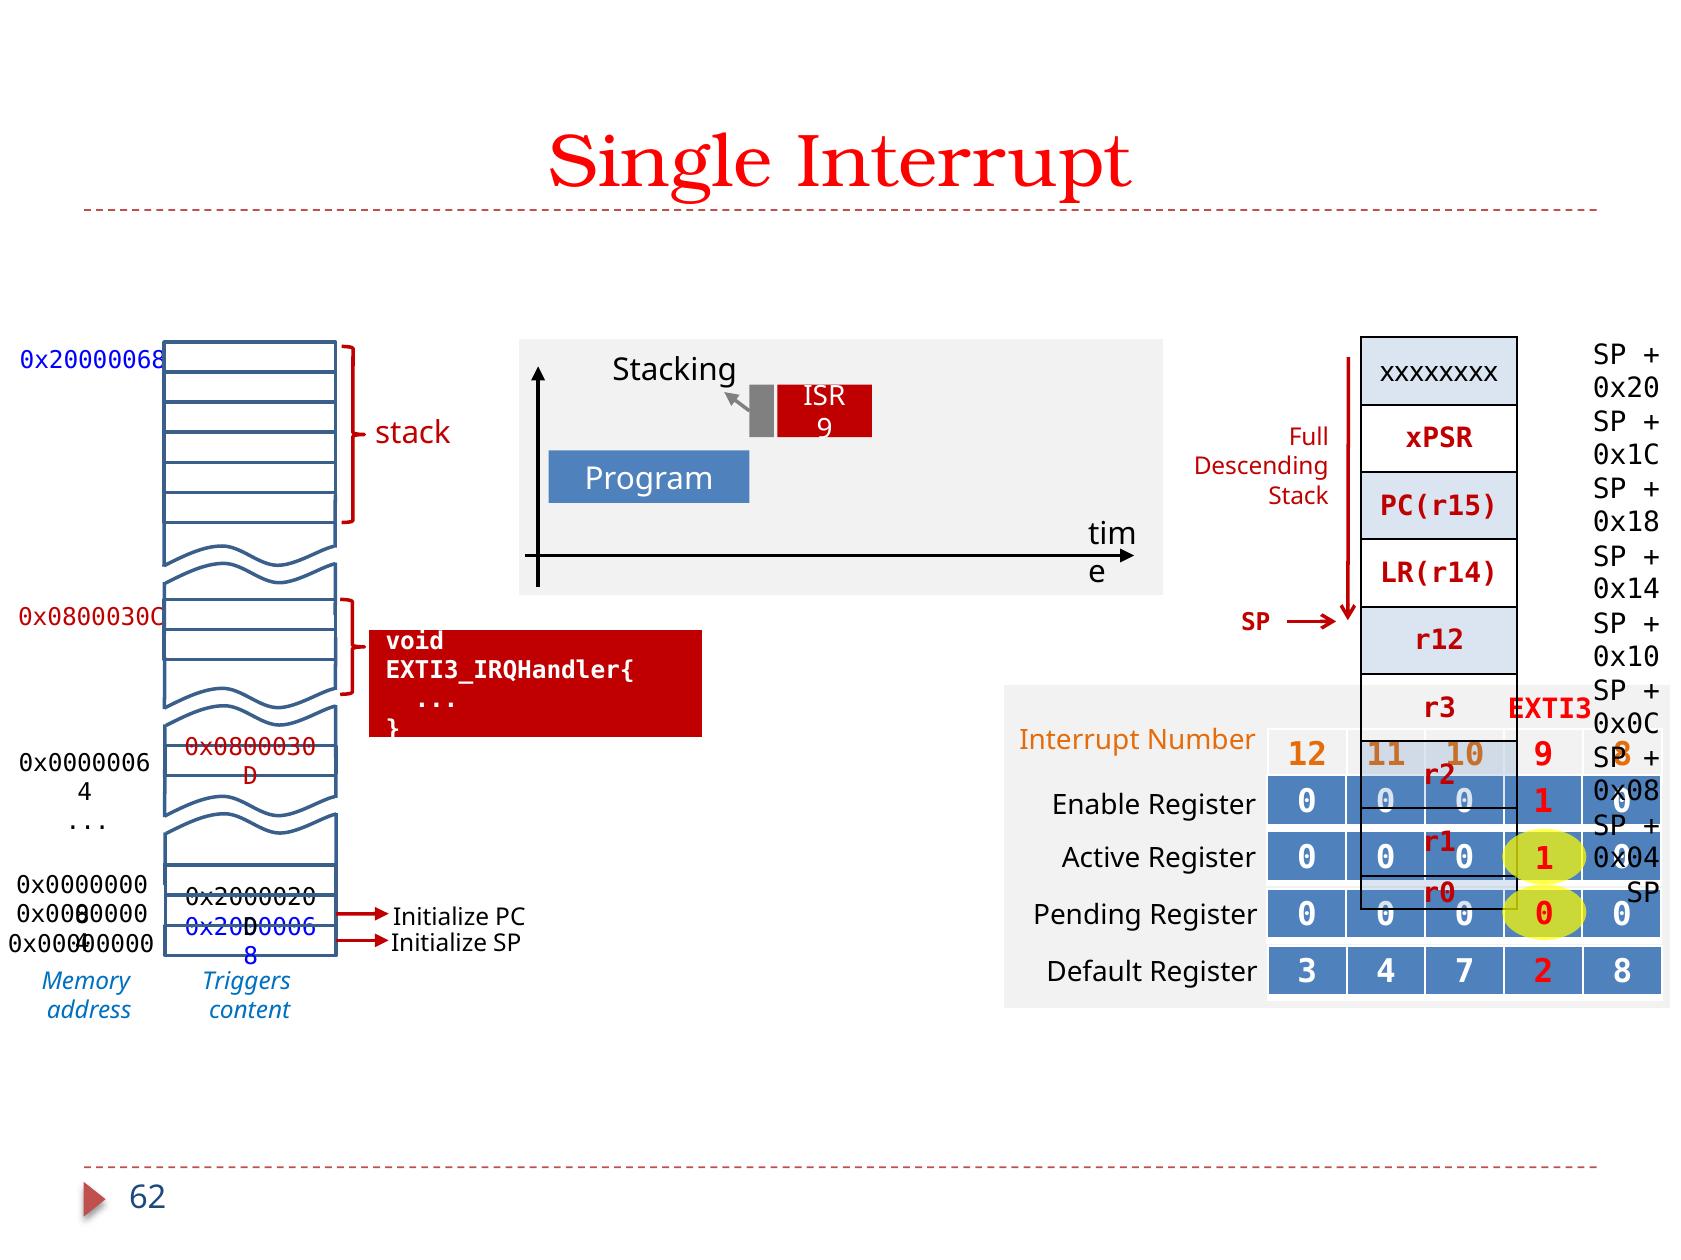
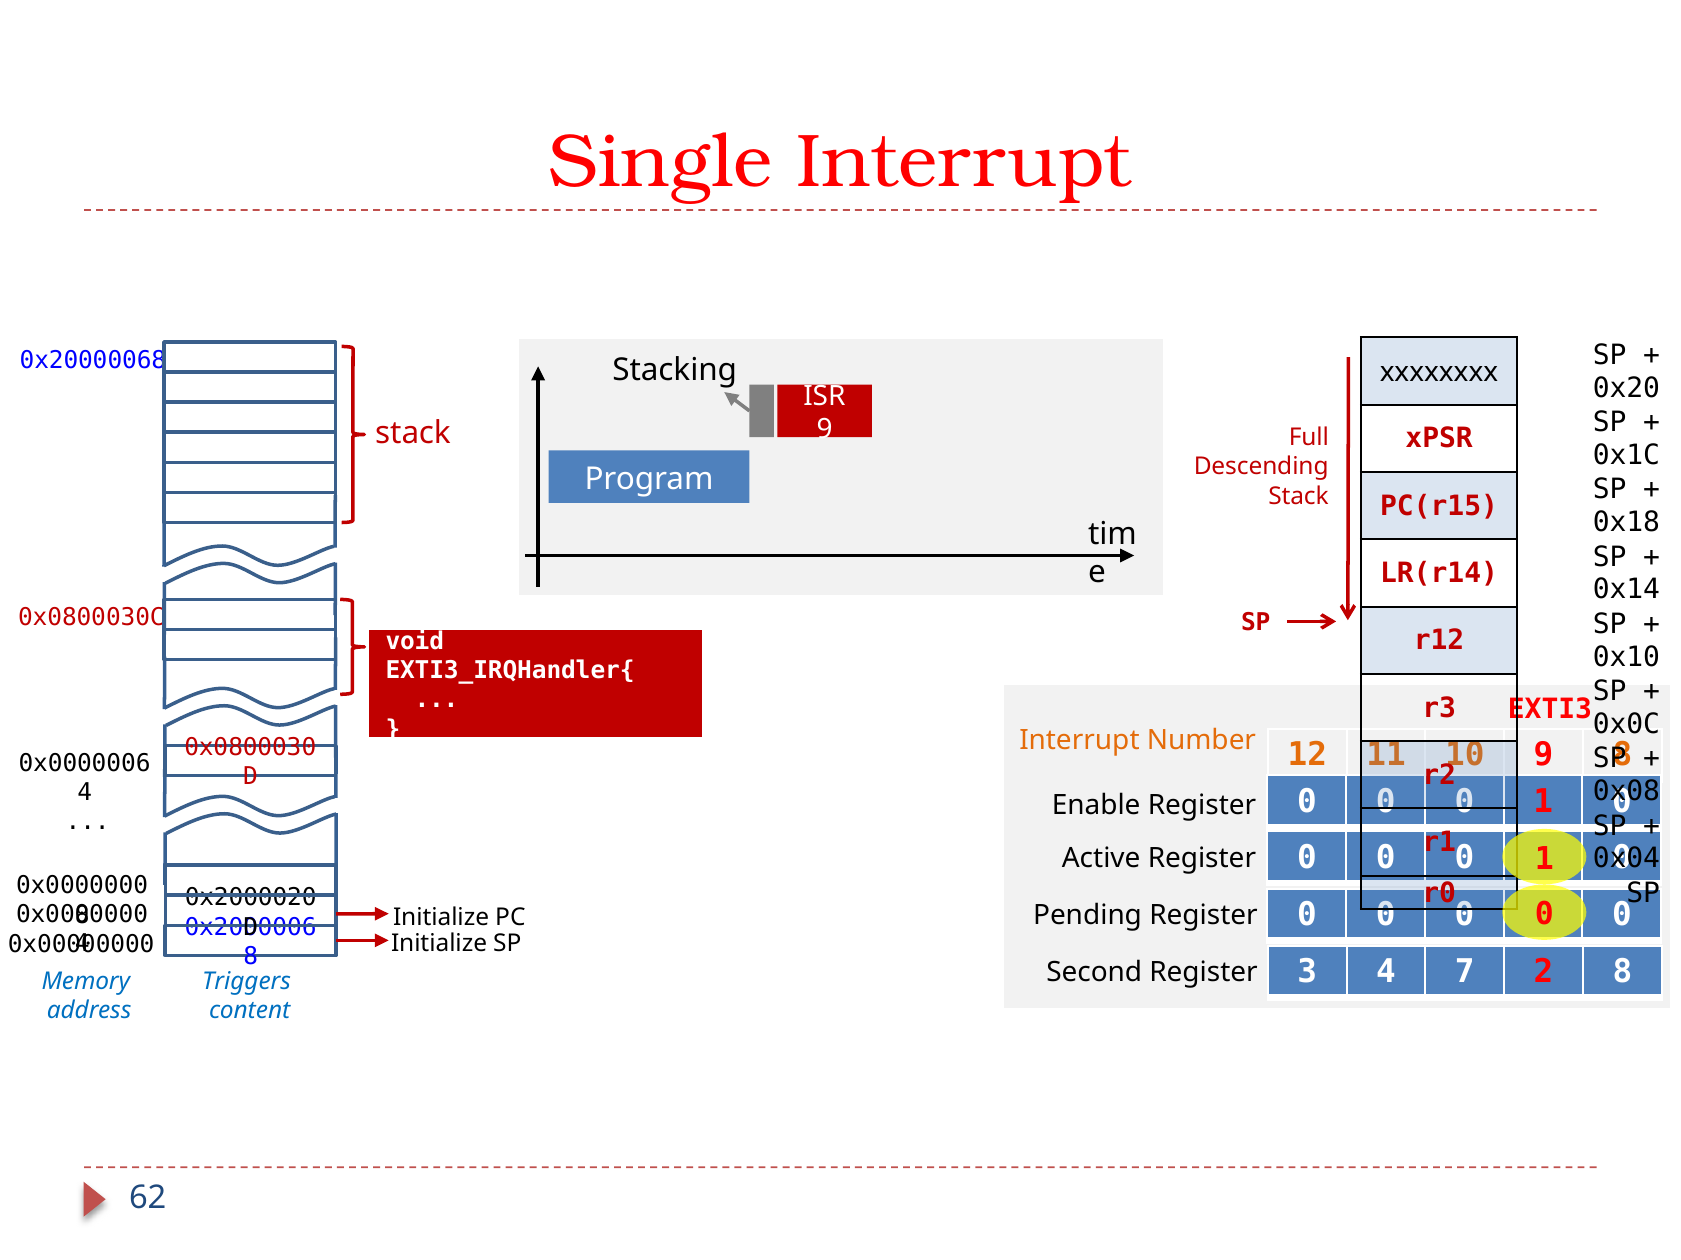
Default: Default -> Second
